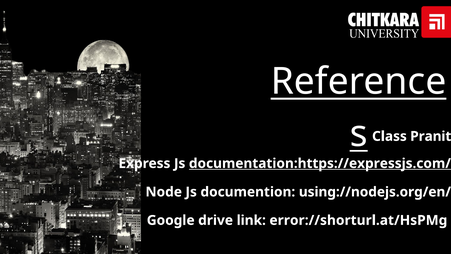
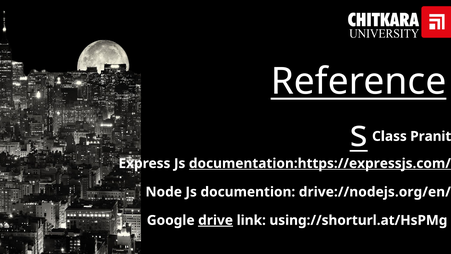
using://nodejs.org/en/: using://nodejs.org/en/ -> drive://nodejs.org/en/
drive underline: none -> present
error://shorturl.at/HsPMg: error://shorturl.at/HsPMg -> using://shorturl.at/HsPMg
